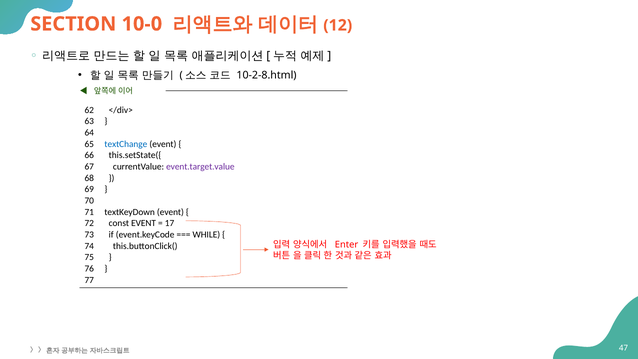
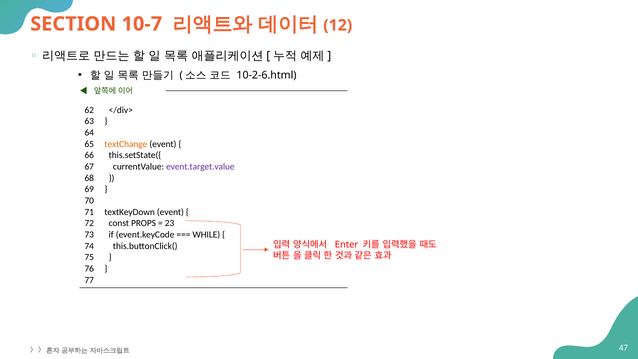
10-0: 10-0 -> 10-7
10-2-8.html: 10-2-8.html -> 10-2-6.html
textChange colour: blue -> orange
const EVENT: EVENT -> PROPS
17: 17 -> 23
